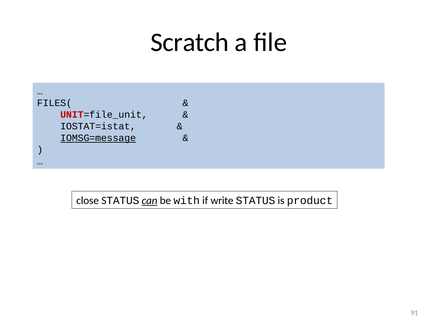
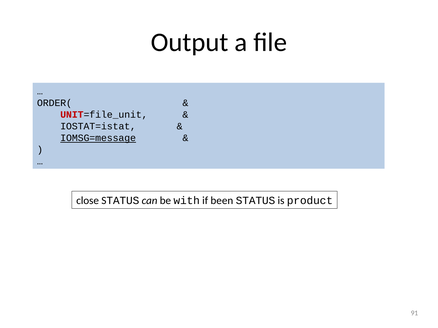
Scratch: Scratch -> Output
FILES(: FILES( -> ORDER(
can underline: present -> none
write: write -> been
